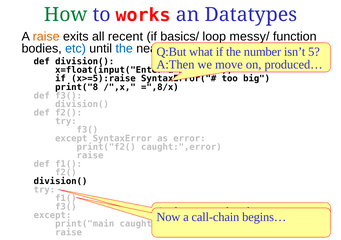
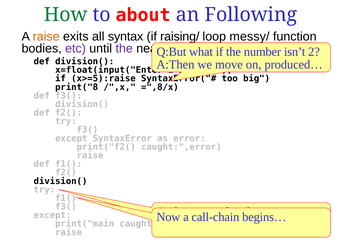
works: works -> about
Datatypes: Datatypes -> Following
recent: recent -> syntax
basics/: basics/ -> raising/
etc colour: blue -> purple
the at (124, 48) colour: blue -> purple
5 at (314, 52): 5 -> 2
